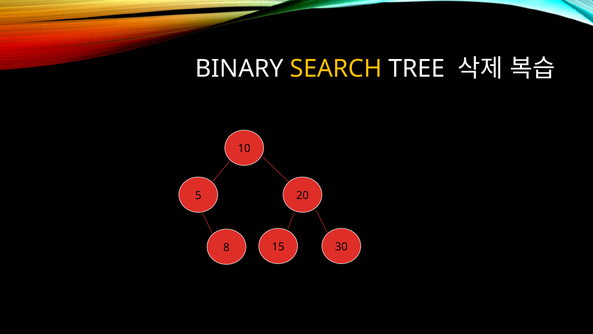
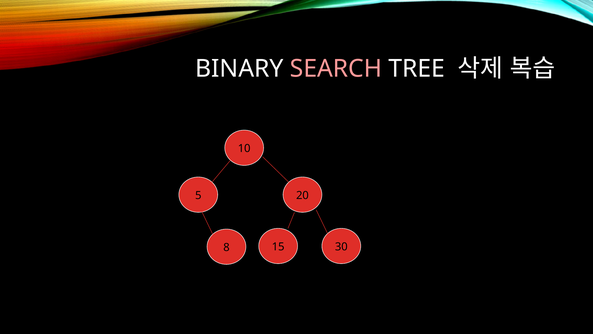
SEARCH colour: yellow -> pink
